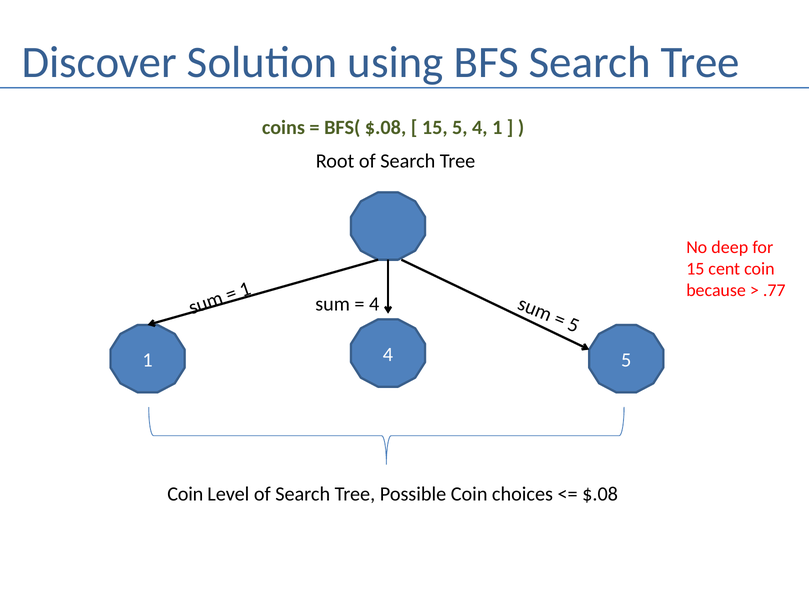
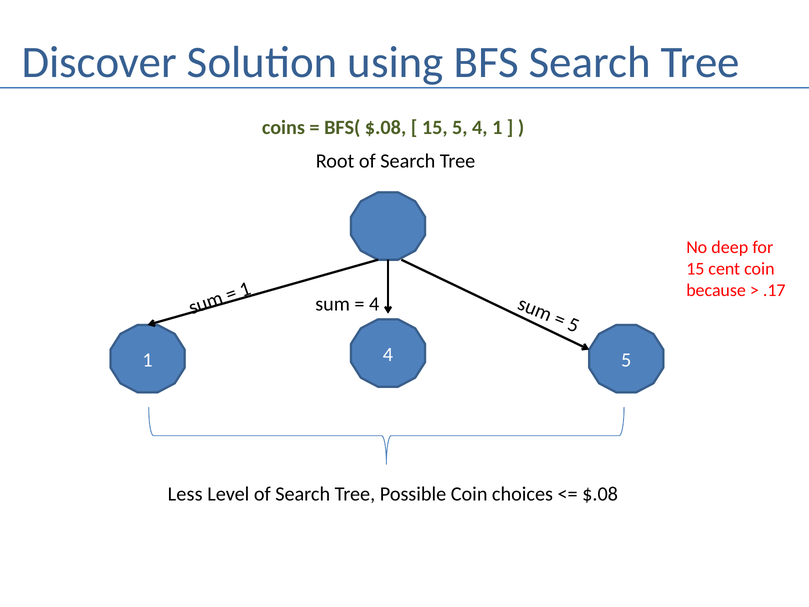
.77: .77 -> .17
Coin at (185, 494): Coin -> Less
